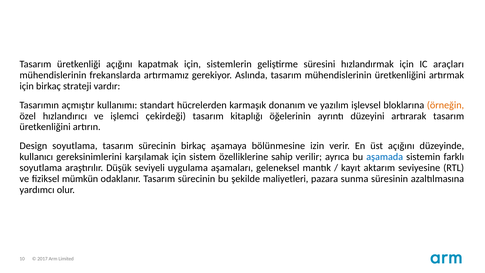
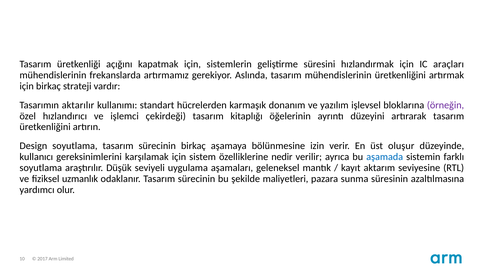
açmıştır: açmıştır -> aktarılır
örneğin colour: orange -> purple
üst açığını: açığını -> oluşur
sahip: sahip -> nedir
mümkün: mümkün -> uzmanlık
